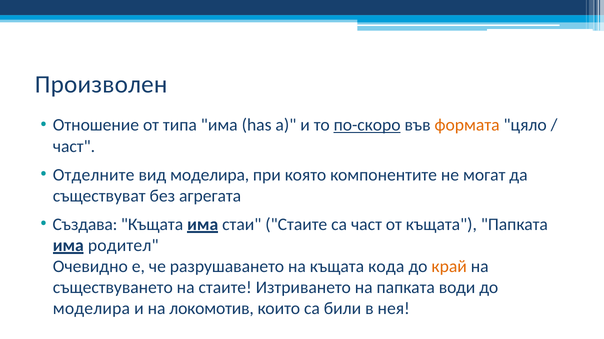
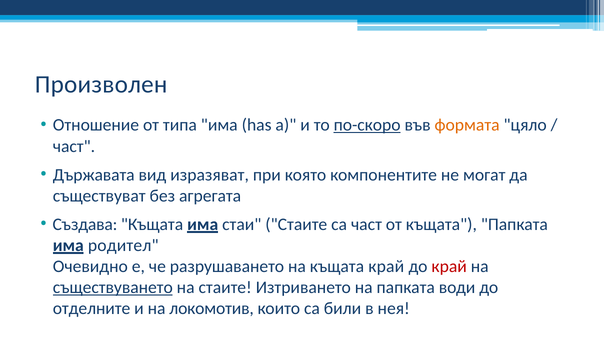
Отделните: Отделните -> Държавата
вид моделира: моделира -> изразяват
къщата кода: кода -> край
край at (449, 267) colour: orange -> red
съществуването underline: none -> present
моделира at (91, 309): моделира -> отделните
